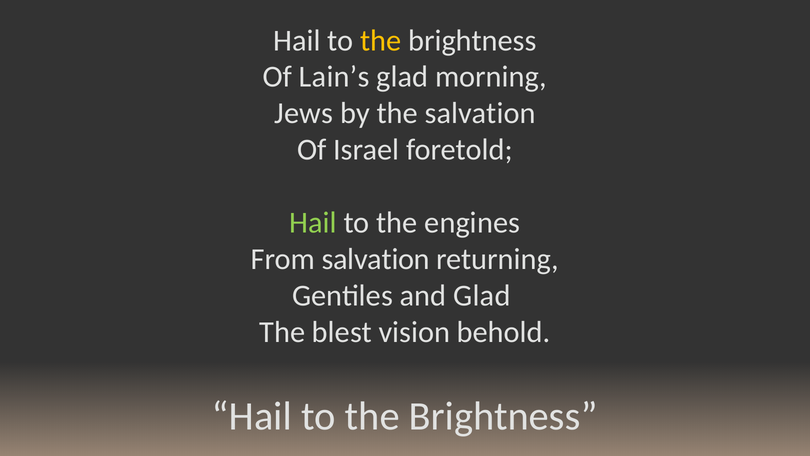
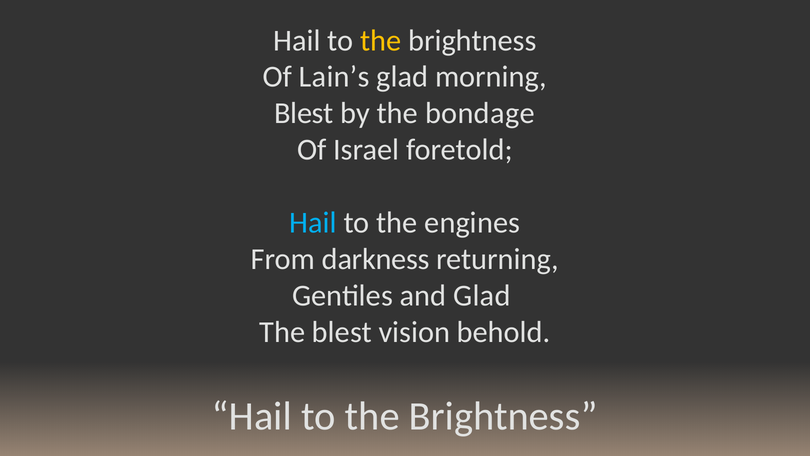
Jews at (304, 113): Jews -> Blest
the salvation: salvation -> bondage
Hail at (313, 223) colour: light green -> light blue
From salvation: salvation -> darkness
